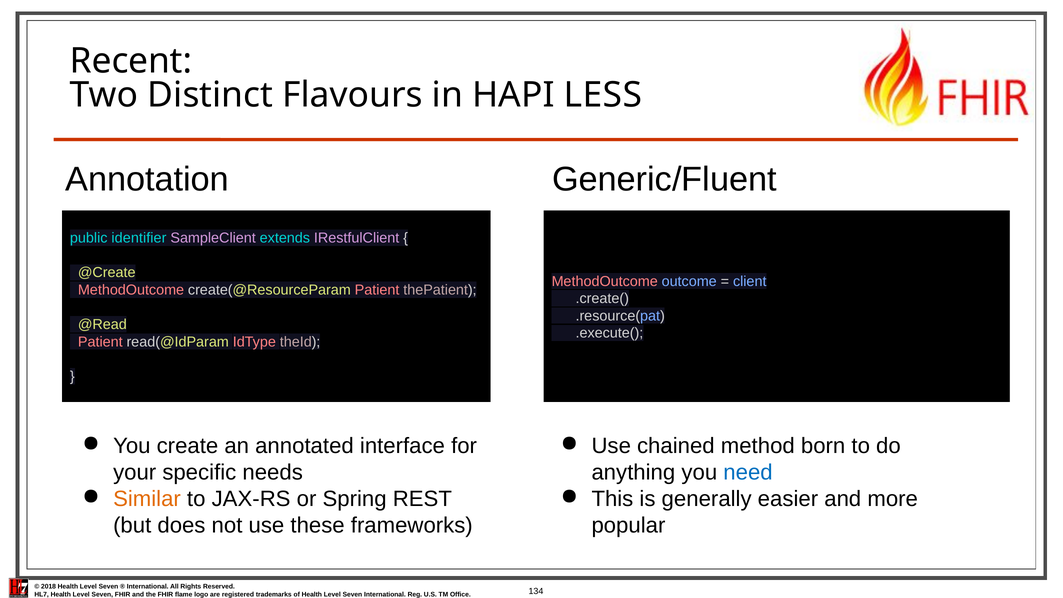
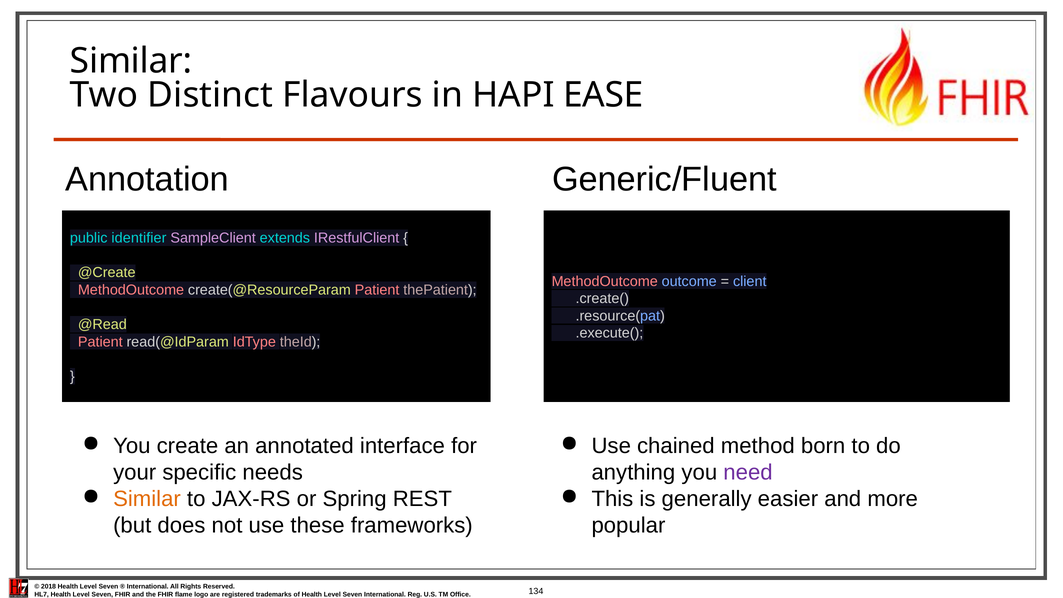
Recent at (131, 61): Recent -> Similar
LESS: LESS -> EASE
need colour: blue -> purple
